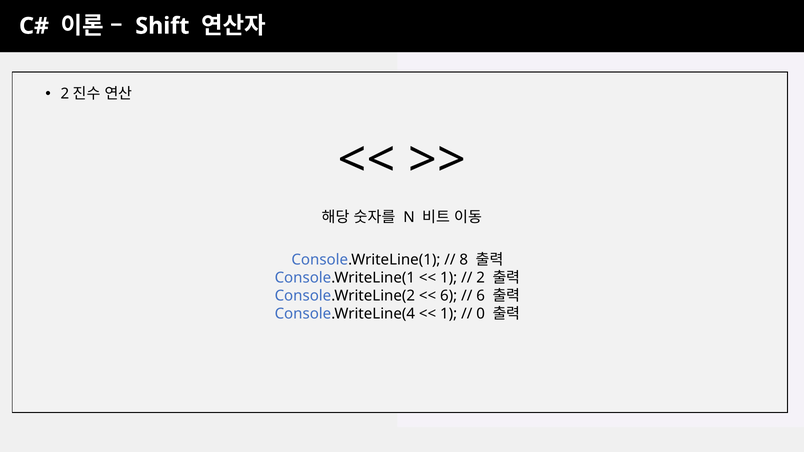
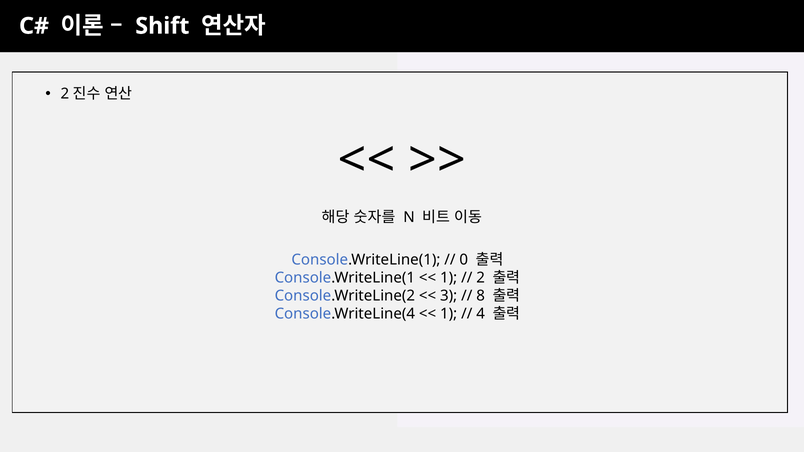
8: 8 -> 0
6 at (449, 296): 6 -> 3
6 at (481, 296): 6 -> 8
0: 0 -> 4
